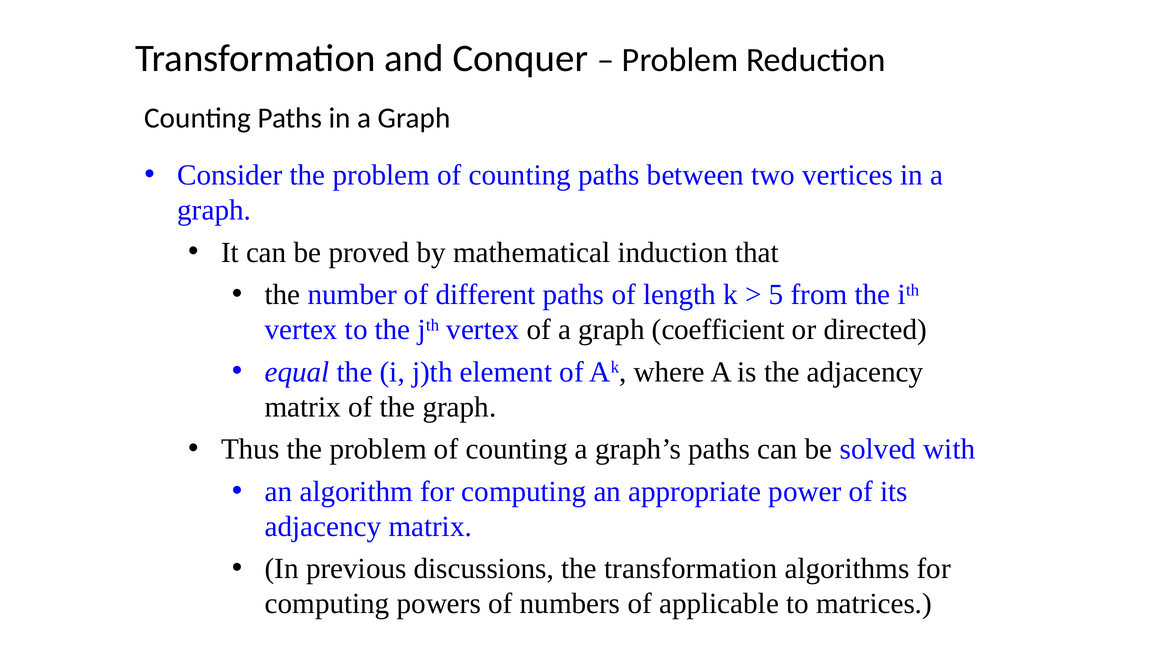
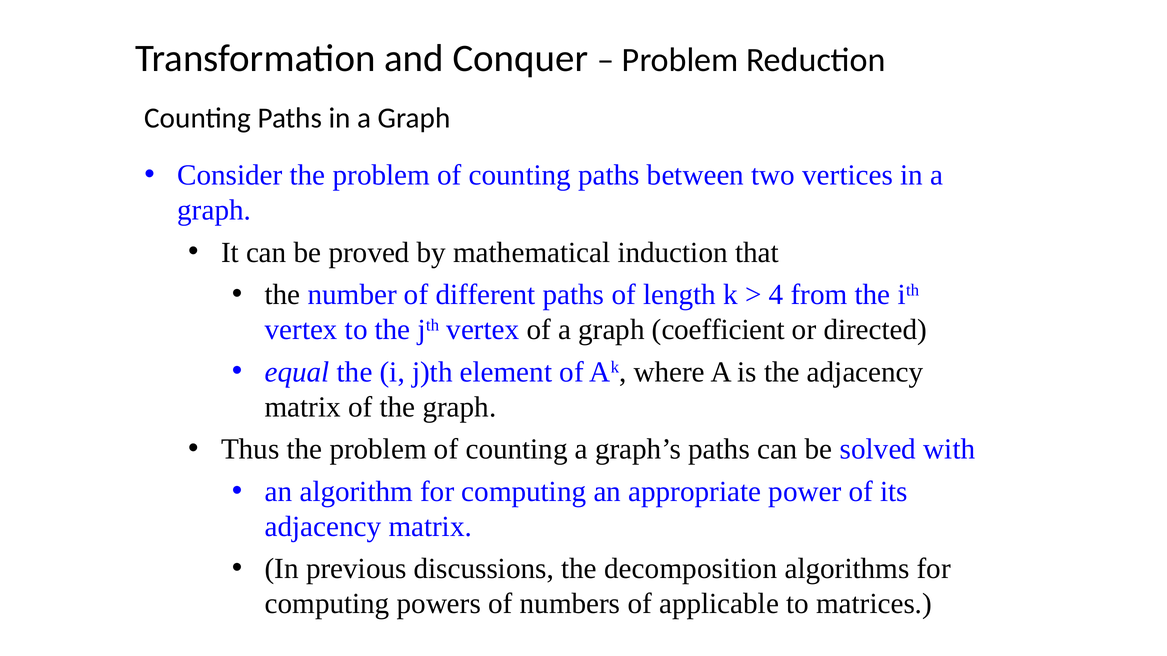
5: 5 -> 4
the transformation: transformation -> decomposition
